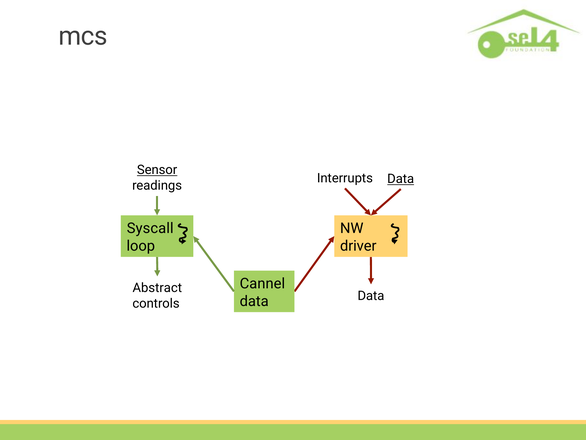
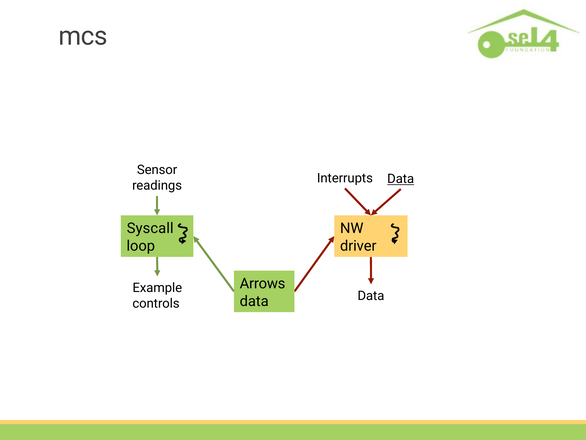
Sensor underline: present -> none
Cannel: Cannel -> Arrows
Abstract: Abstract -> Example
